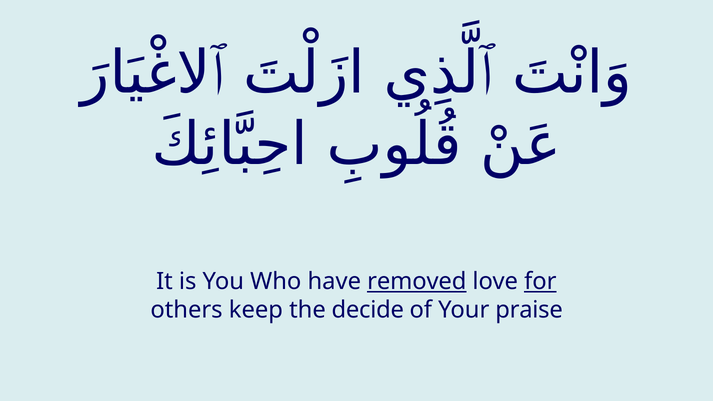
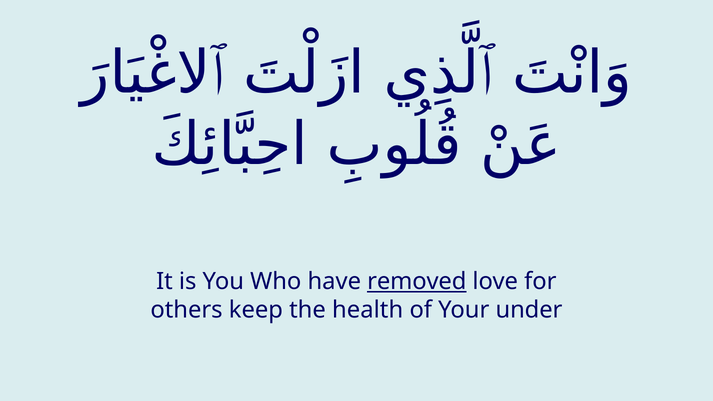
for underline: present -> none
decide: decide -> health
praise: praise -> under
